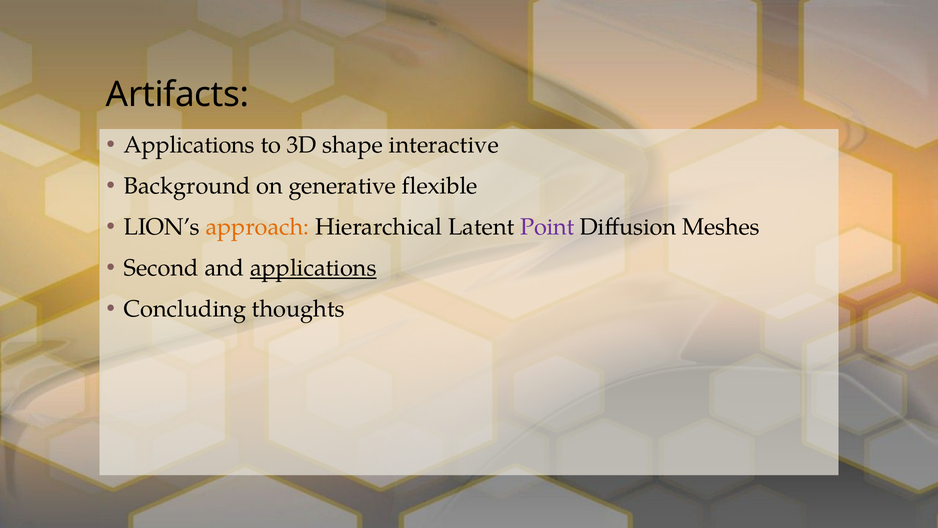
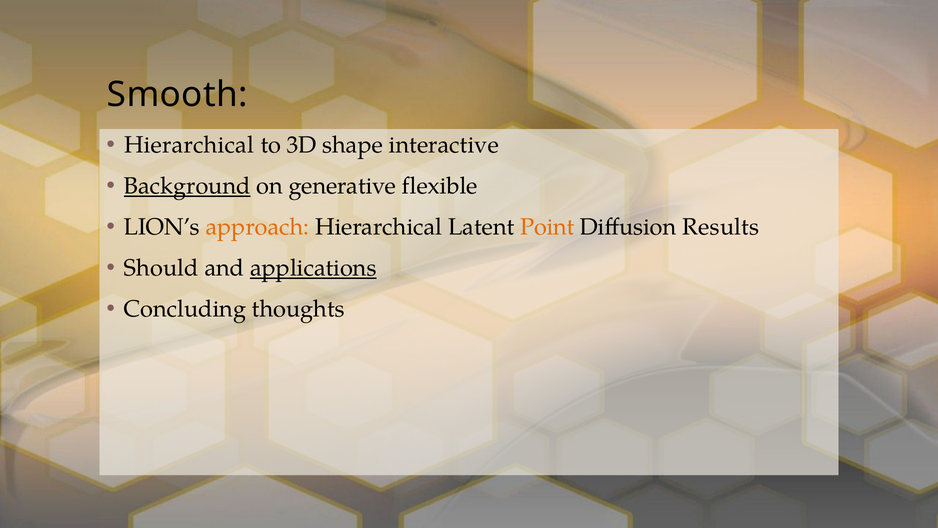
Artifacts: Artifacts -> Smooth
Applications at (189, 145): Applications -> Hierarchical
Background underline: none -> present
Point colour: purple -> orange
Meshes: Meshes -> Results
Second: Second -> Should
